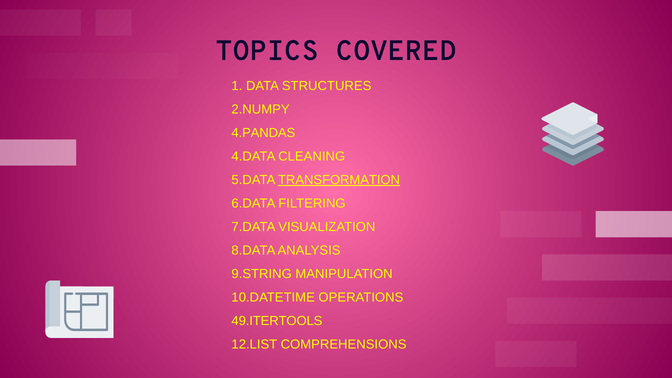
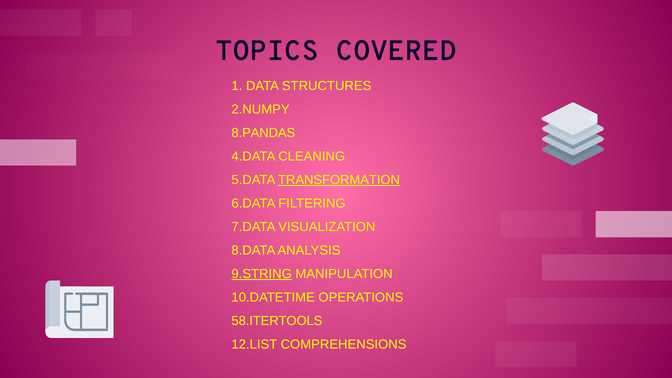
4.PANDAS: 4.PANDAS -> 8.PANDAS
9.STRING underline: none -> present
49.ITERTOOLS: 49.ITERTOOLS -> 58.ITERTOOLS
